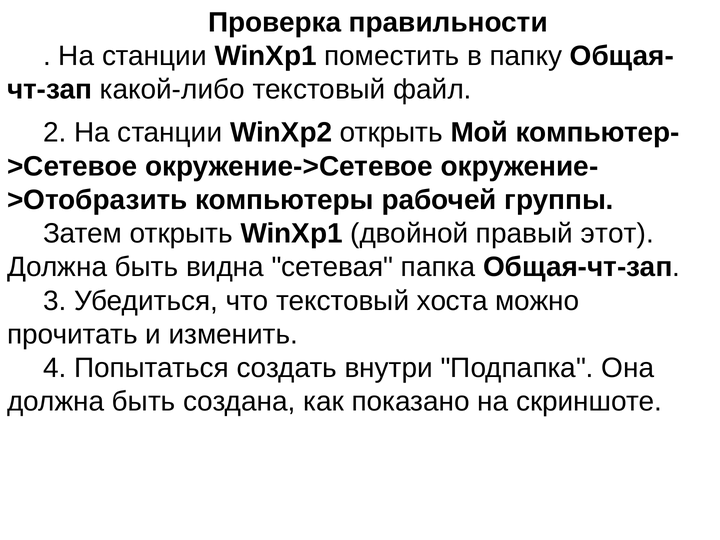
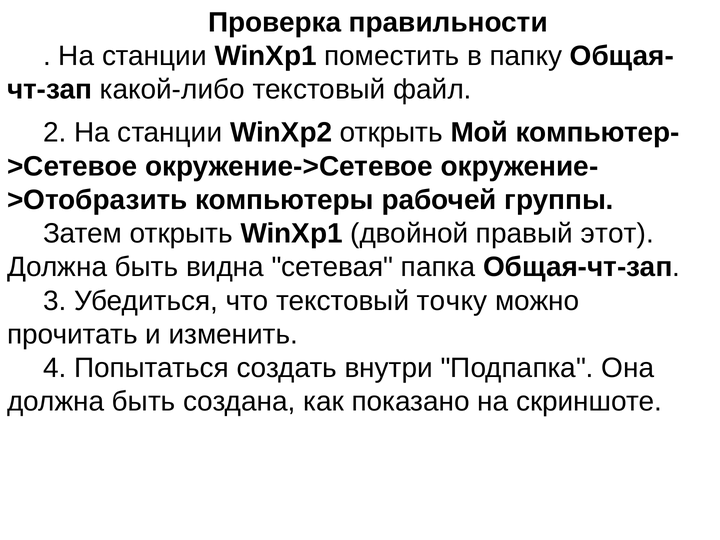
хоста: хоста -> точку
